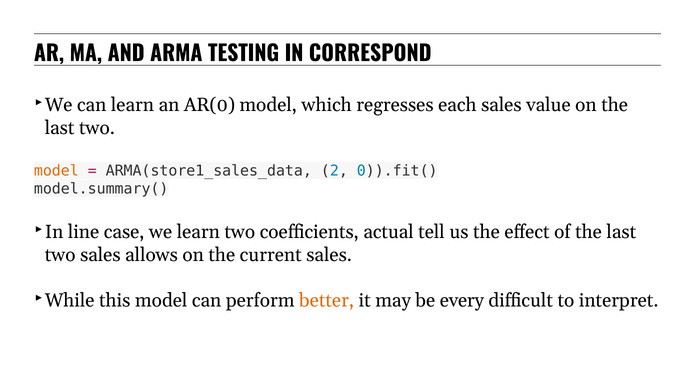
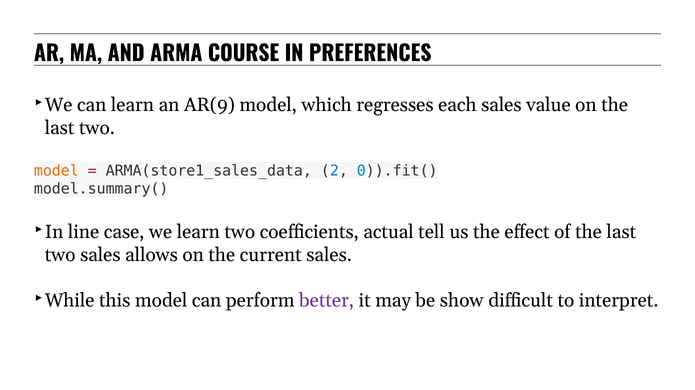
TESTING: TESTING -> COURSE
CORRESPOND: CORRESPOND -> PREFERENCES
AR(0: AR(0 -> AR(9
better colour: orange -> purple
every: every -> show
